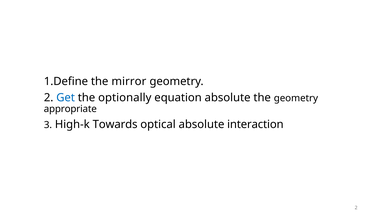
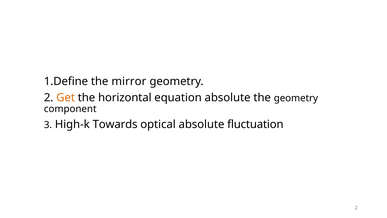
Get colour: blue -> orange
optionally: optionally -> horizontal
appropriate: appropriate -> component
interaction: interaction -> fluctuation
